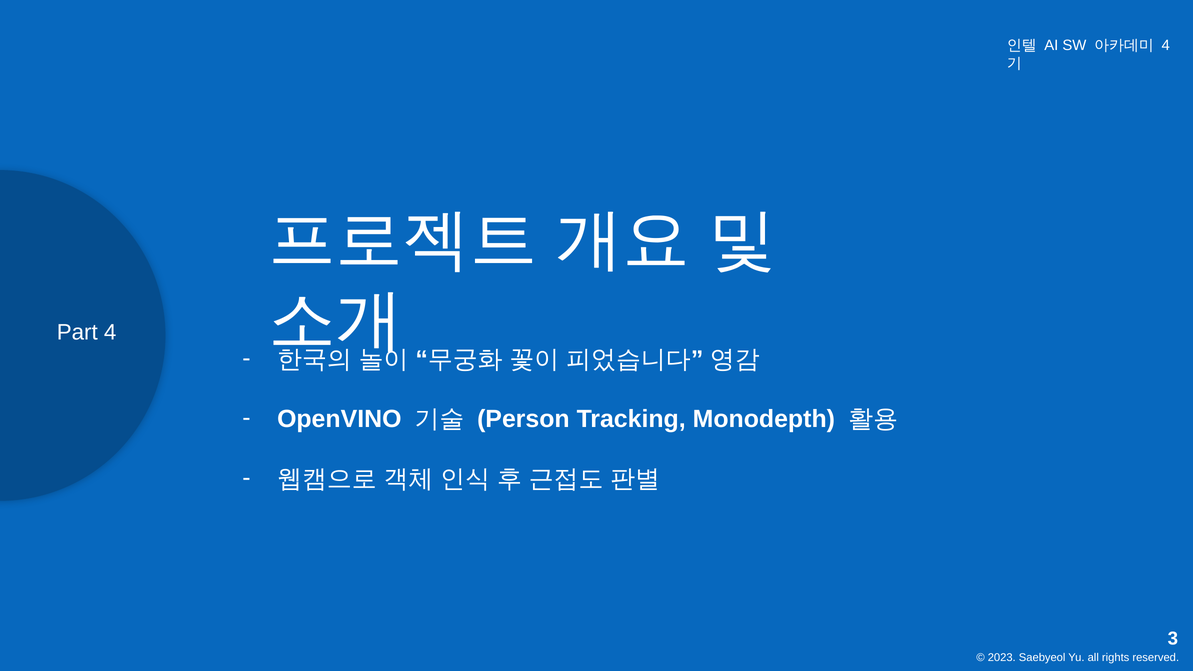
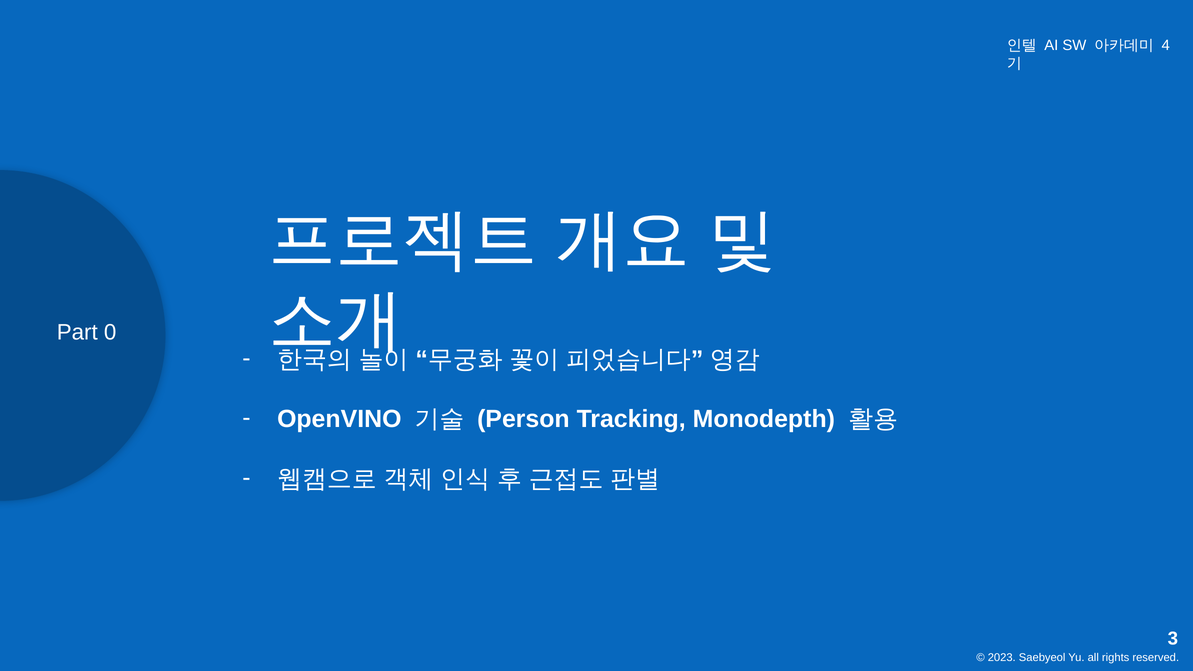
Part 4: 4 -> 0
